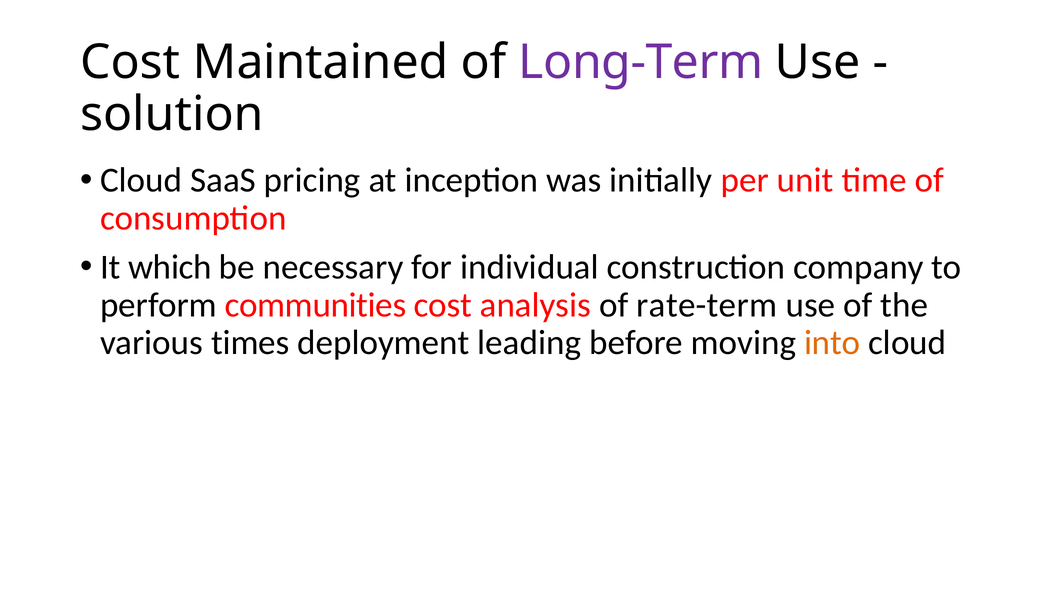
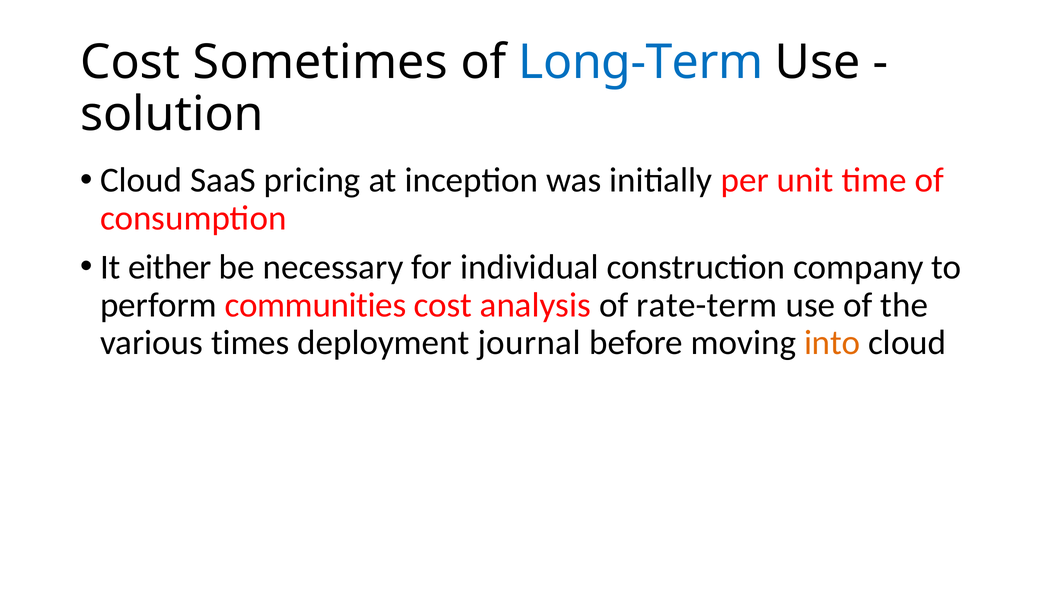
Maintained: Maintained -> Sometimes
Long-Term colour: purple -> blue
which: which -> either
leading: leading -> journal
